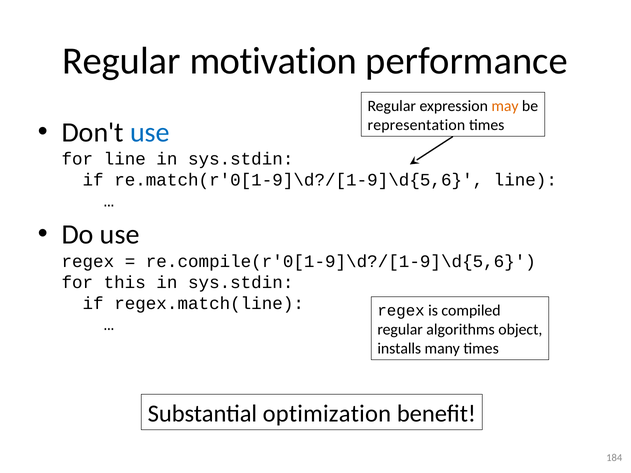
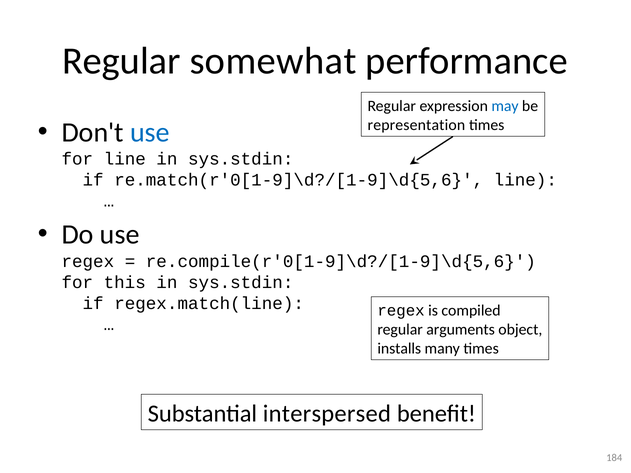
motivation: motivation -> somewhat
may colour: orange -> blue
algorithms: algorithms -> arguments
optimization: optimization -> interspersed
